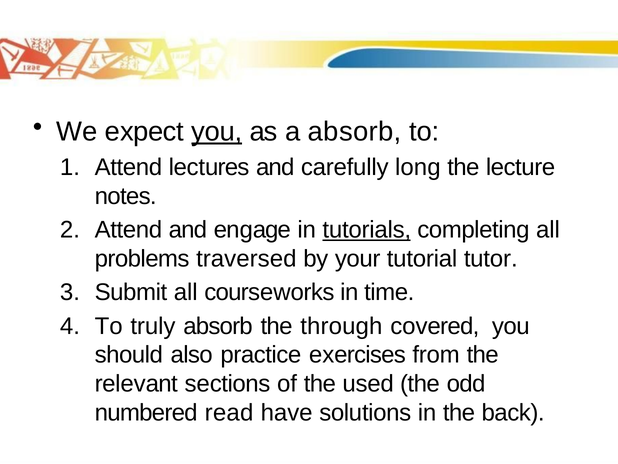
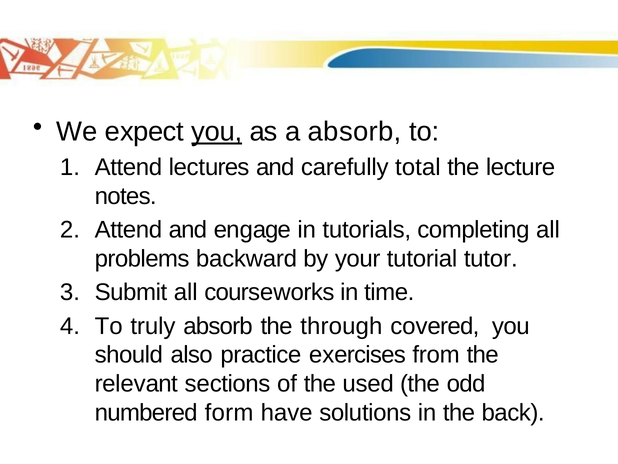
long: long -> total
tutorials underline: present -> none
traversed: traversed -> backward
read: read -> form
